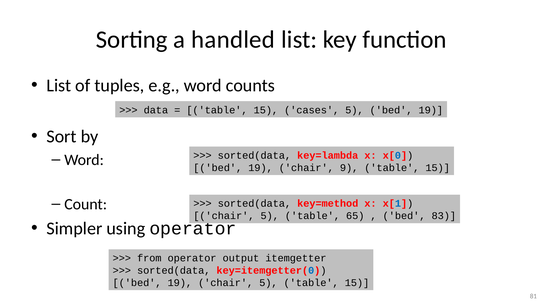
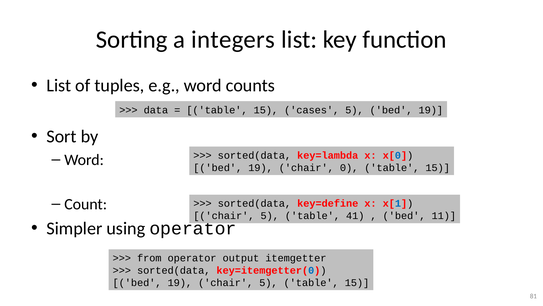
handled: handled -> integers
9: 9 -> 0
key=method: key=method -> key=define
65: 65 -> 41
83: 83 -> 11
